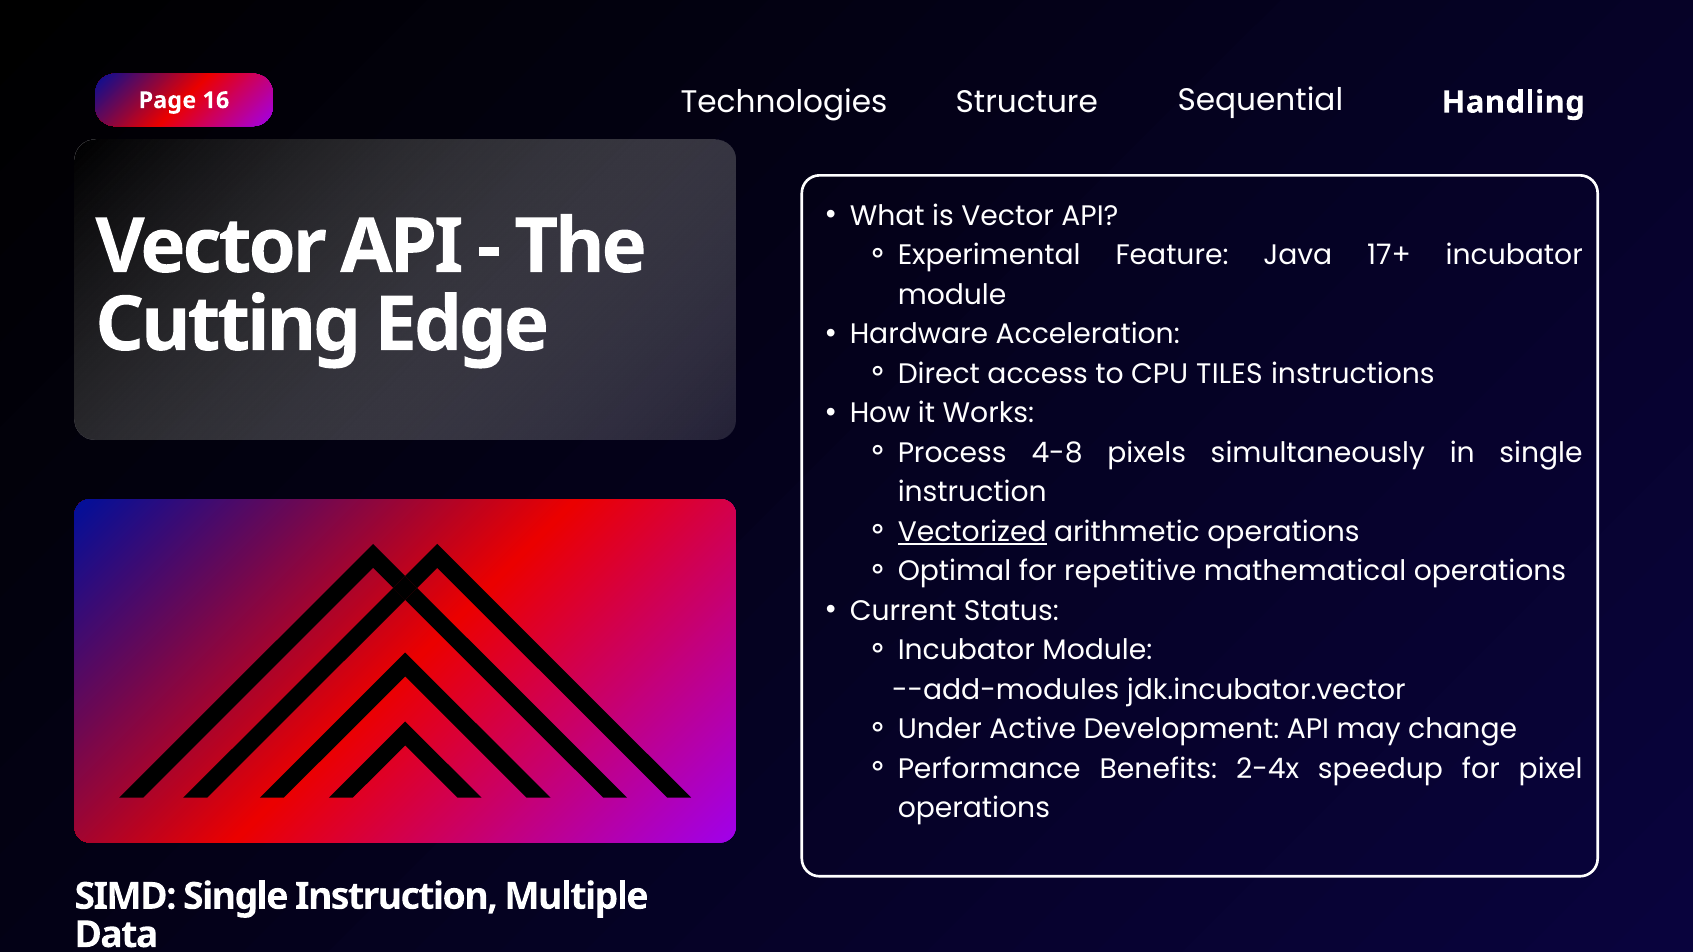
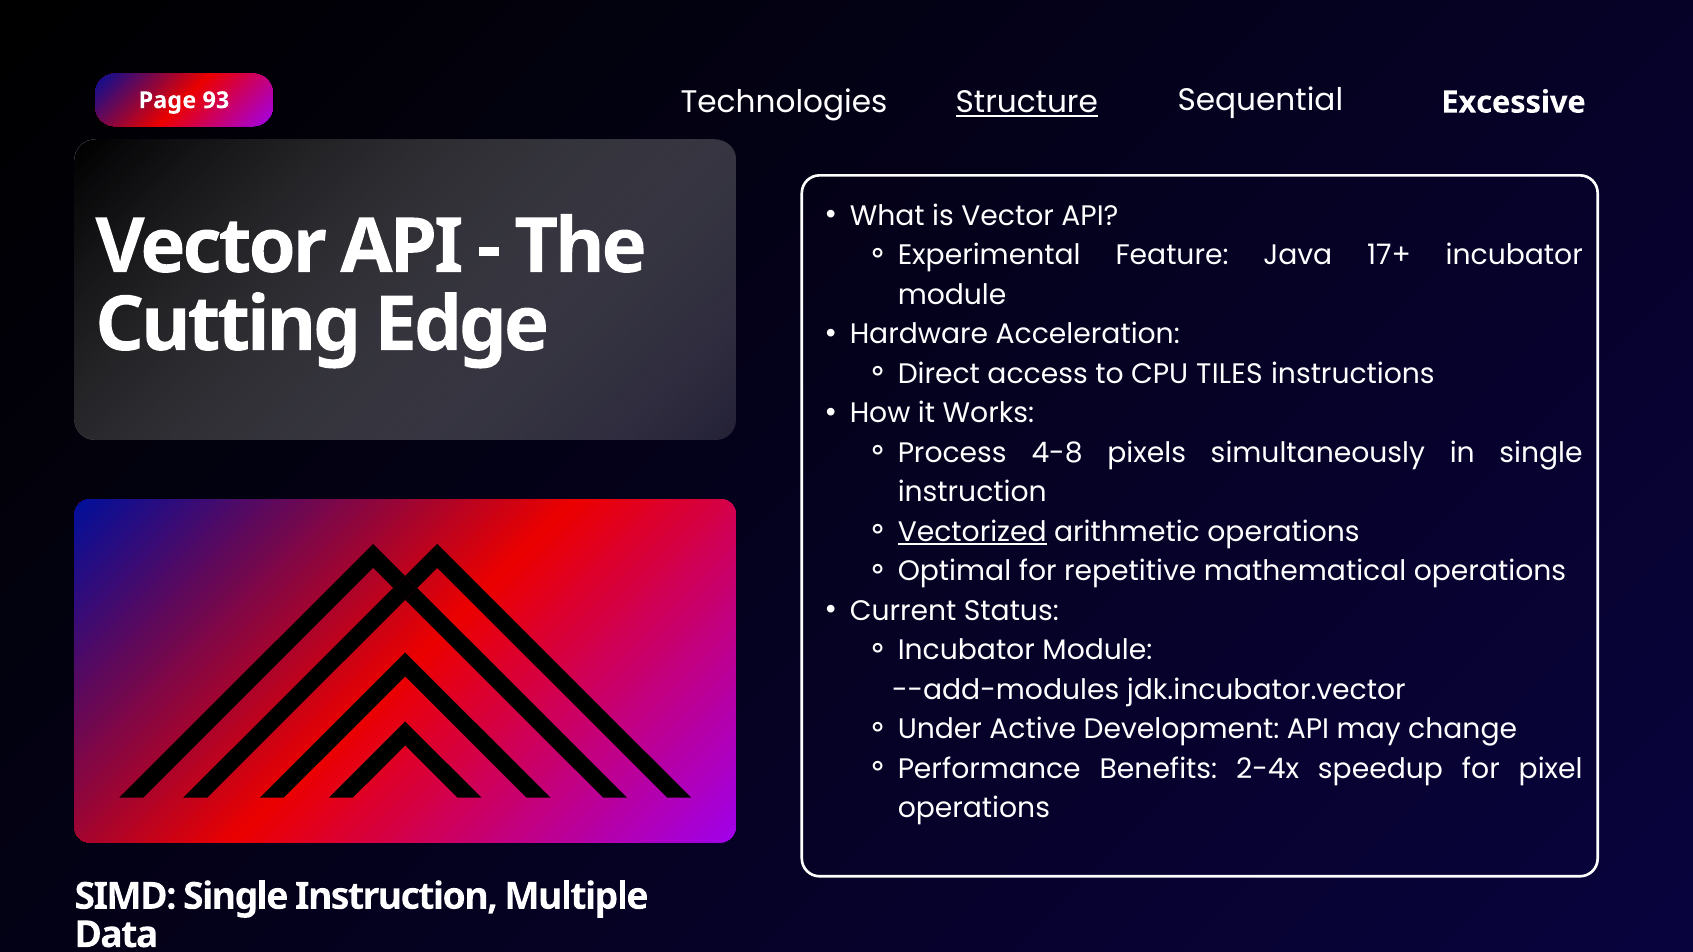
16: 16 -> 93
Structure underline: none -> present
Handling: Handling -> Excessive
